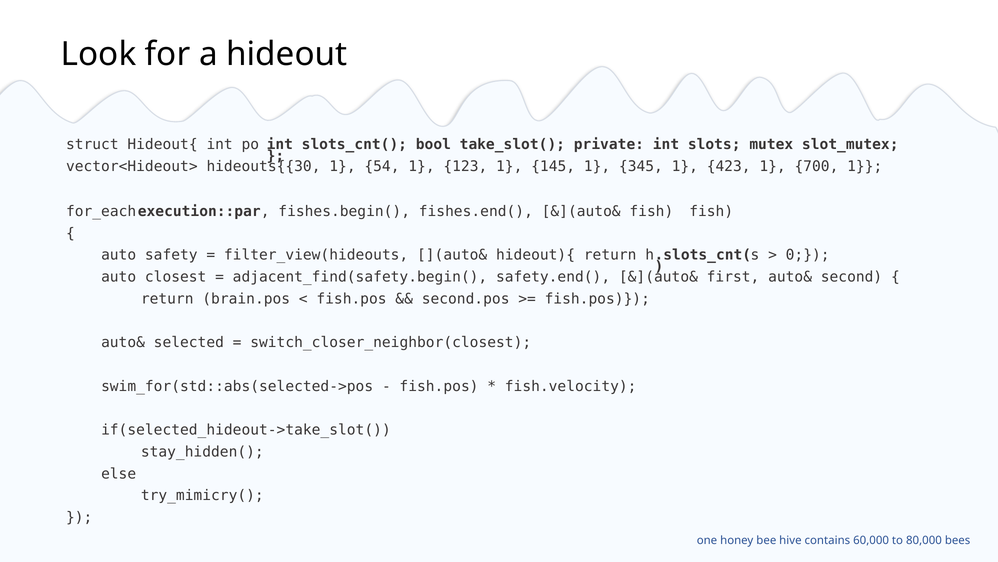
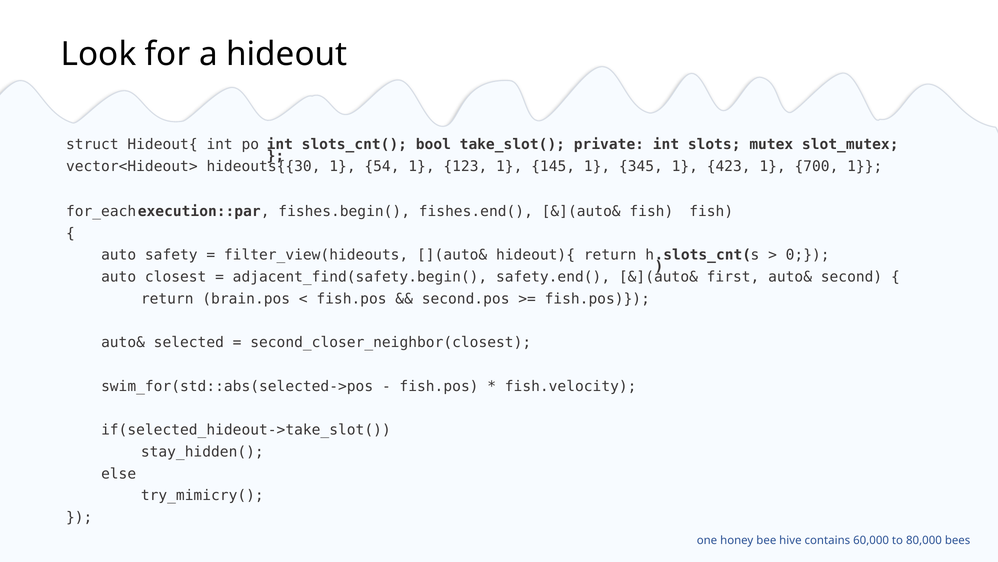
switch_closer_neighbor(closest: switch_closer_neighbor(closest -> second_closer_neighbor(closest
